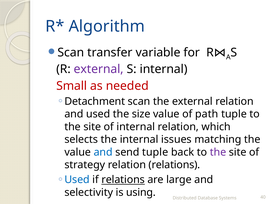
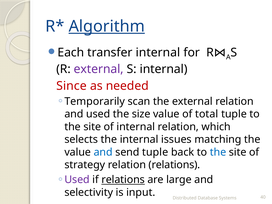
Algorithm underline: none -> present
Scan at (71, 53): Scan -> Each
transfer variable: variable -> internal
Small: Small -> Since
Detachment: Detachment -> Temporarily
path: path -> total
the at (218, 152) colour: purple -> blue
Used at (77, 180) colour: blue -> purple
using: using -> input
